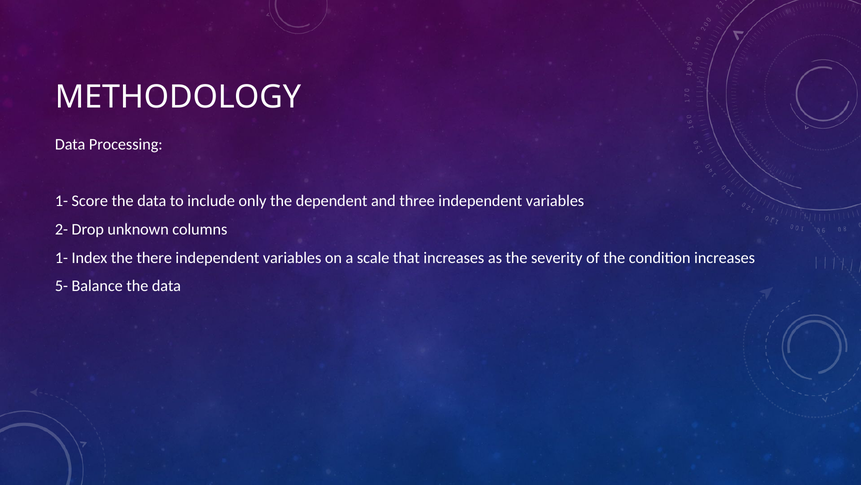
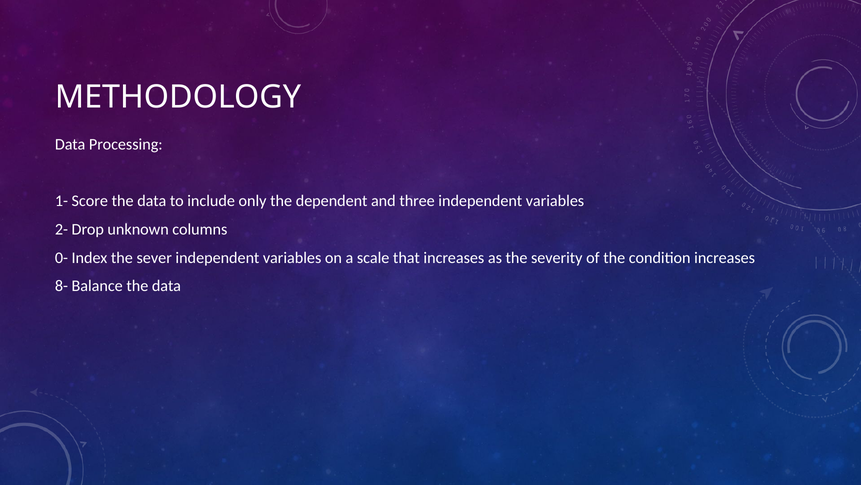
1- at (61, 257): 1- -> 0-
there: there -> sever
5-: 5- -> 8-
